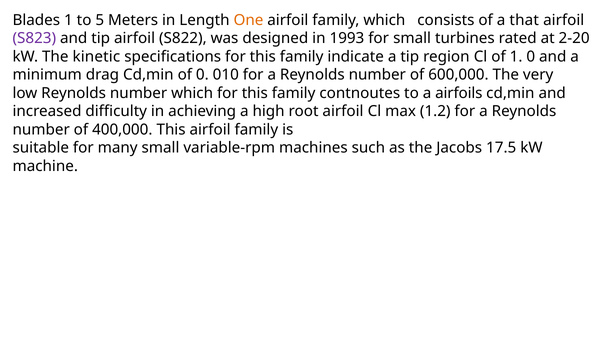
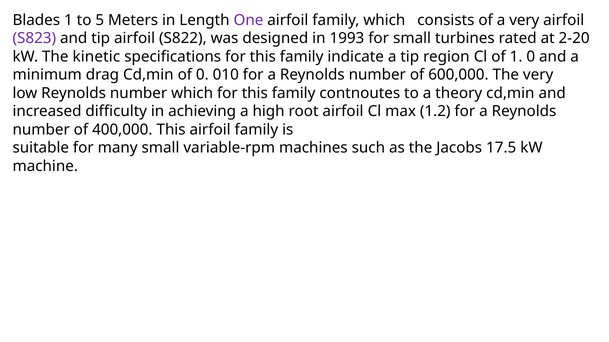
One colour: orange -> purple
a that: that -> very
airfoils: airfoils -> theory
